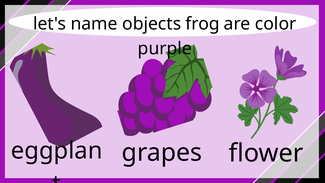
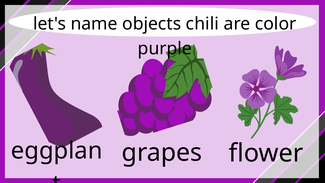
frog: frog -> chili
